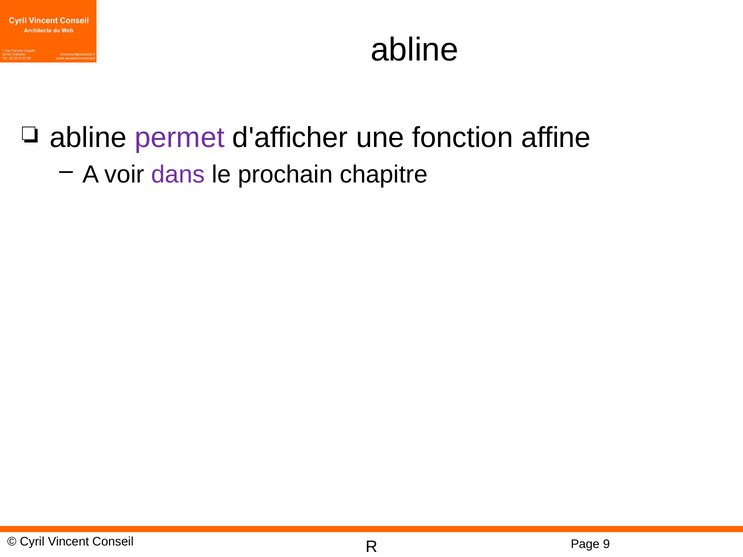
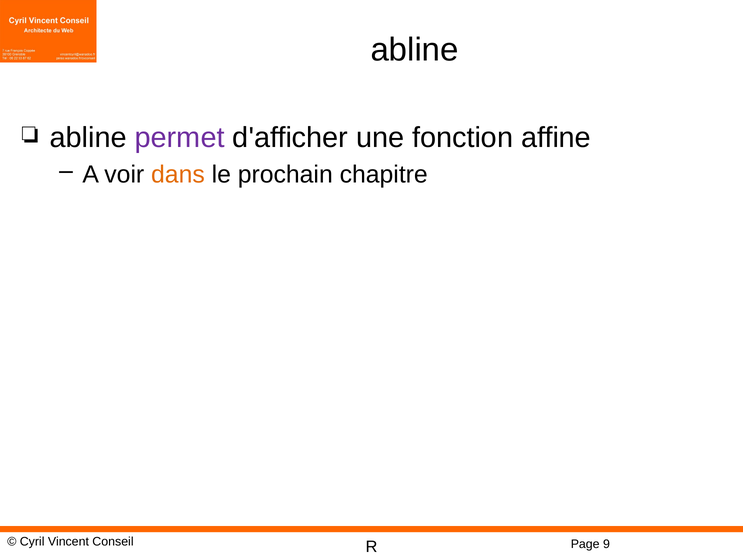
dans colour: purple -> orange
